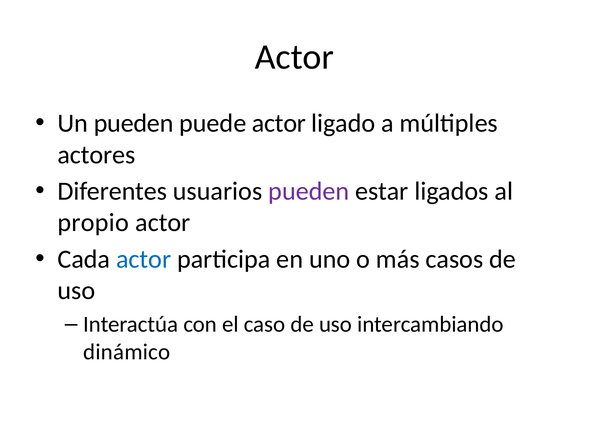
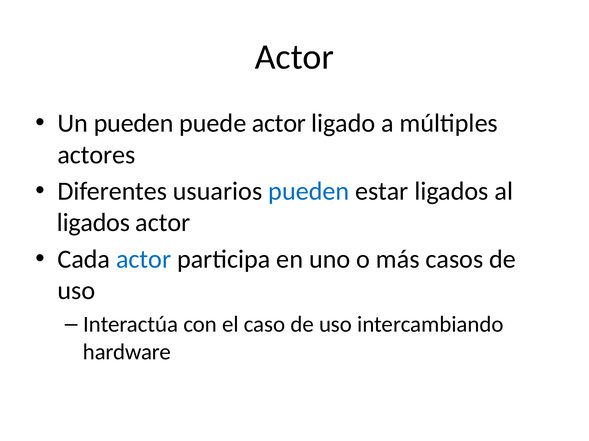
pueden at (309, 192) colour: purple -> blue
propio at (93, 223): propio -> ligados
dinámico: dinámico -> hardware
